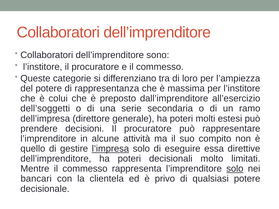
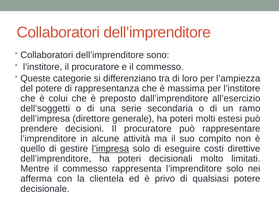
essa: essa -> costi
solo at (235, 169) underline: present -> none
bancari: bancari -> afferma
